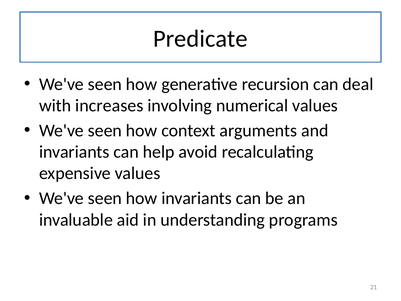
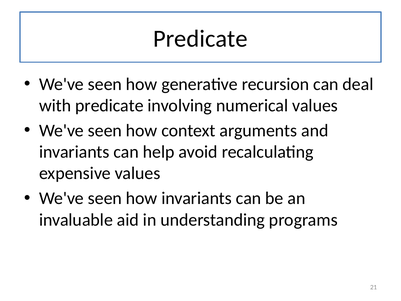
with increases: increases -> predicate
